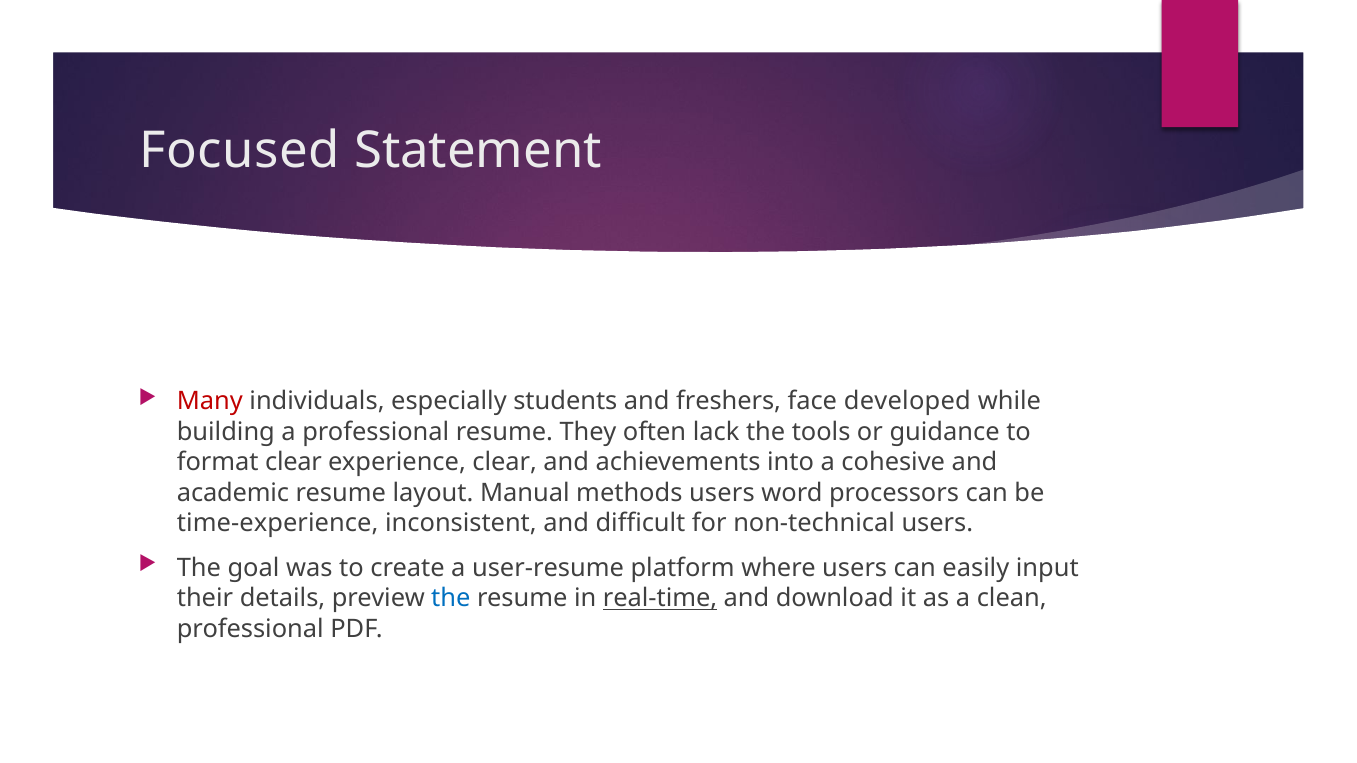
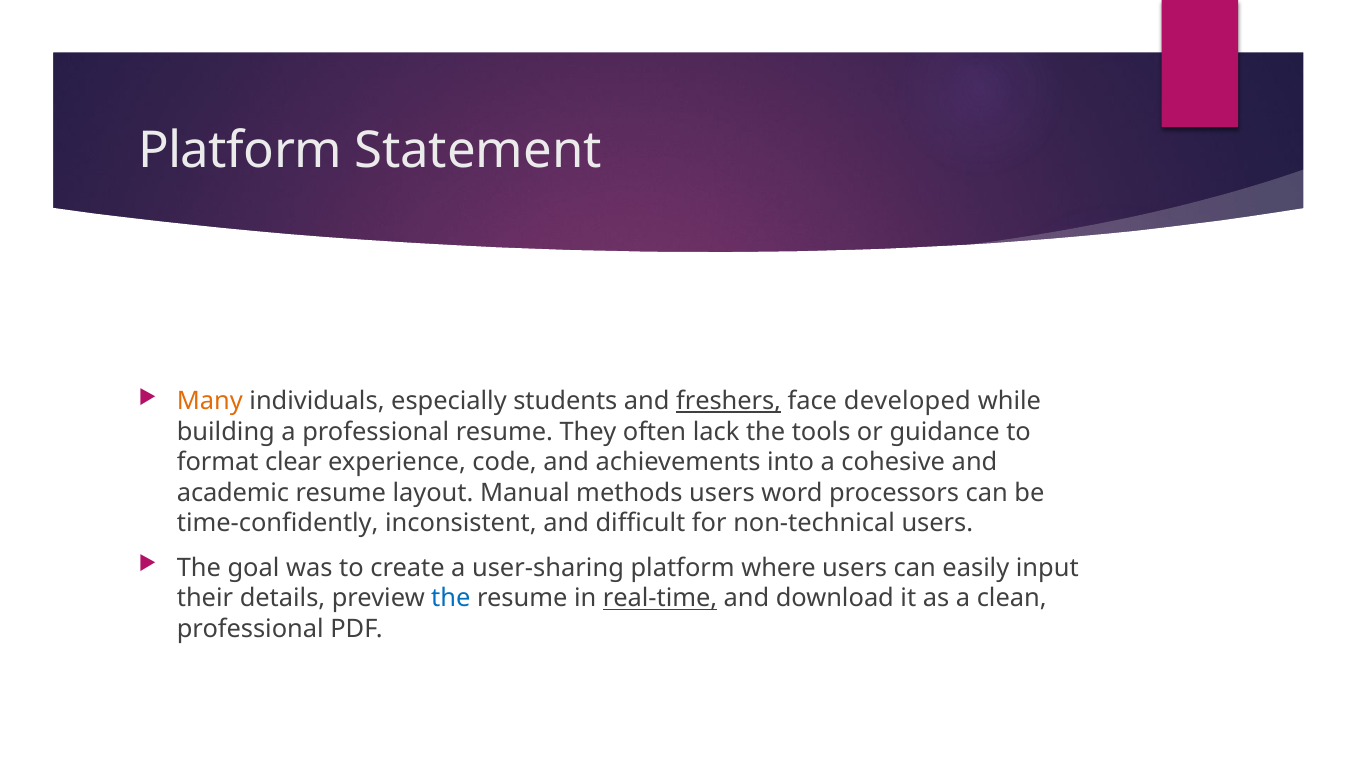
Focused at (240, 151): Focused -> Platform
Many colour: red -> orange
freshers underline: none -> present
experience clear: clear -> code
time-experience: time-experience -> time-confidently
user-resume: user-resume -> user-sharing
